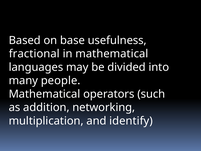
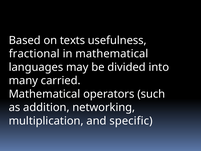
base: base -> texts
people: people -> carried
identify: identify -> specific
